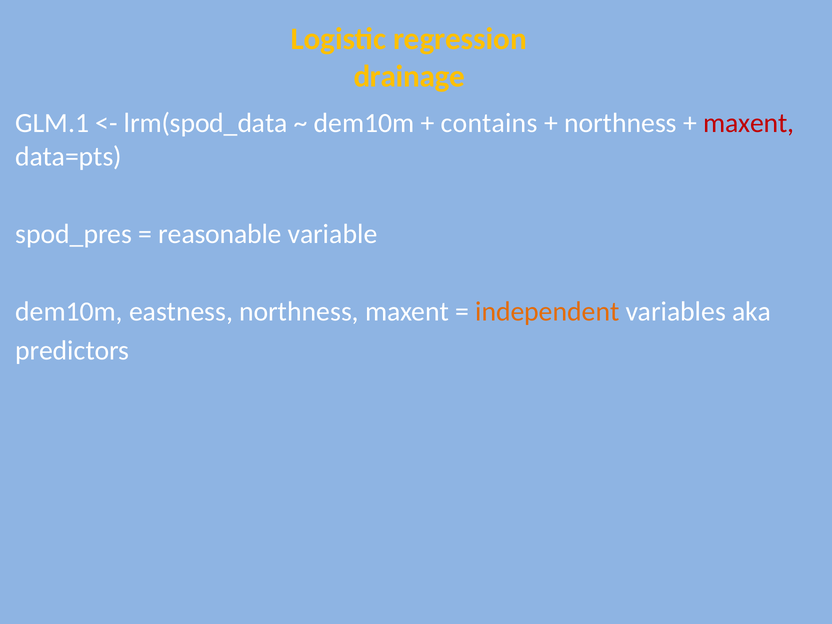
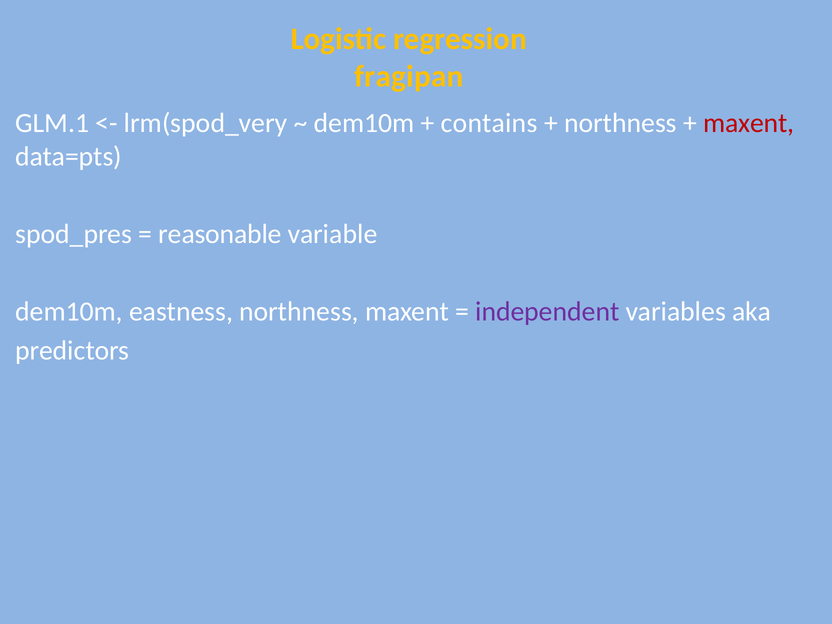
drainage: drainage -> fragipan
lrm(spod_data: lrm(spod_data -> lrm(spod_very
independent colour: orange -> purple
